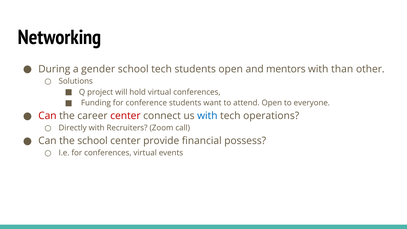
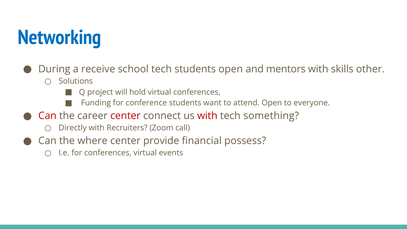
Networking colour: black -> blue
gender: gender -> receive
than: than -> skills
with at (207, 116) colour: blue -> red
operations: operations -> something
the school: school -> where
